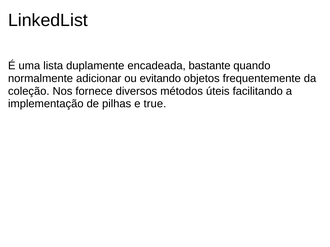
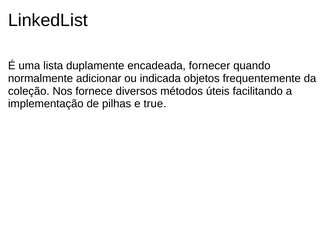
bastante: bastante -> fornecer
evitando: evitando -> indicada
